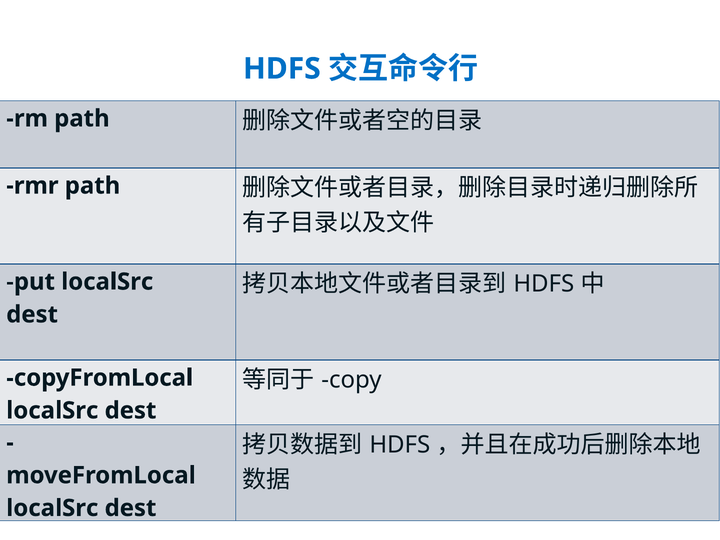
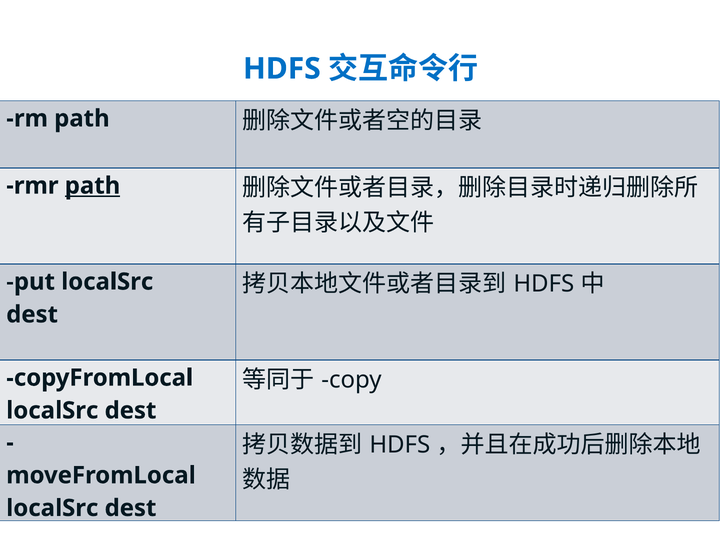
path at (92, 186) underline: none -> present
